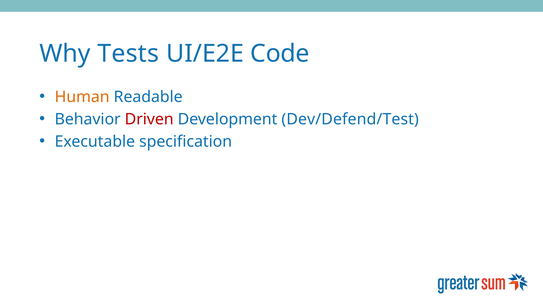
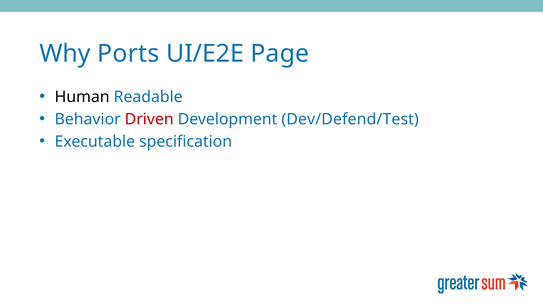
Tests: Tests -> Ports
Code: Code -> Page
Human colour: orange -> black
